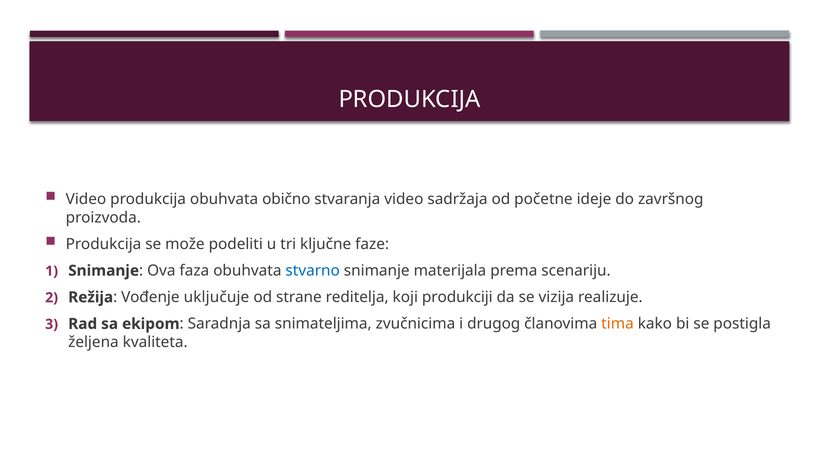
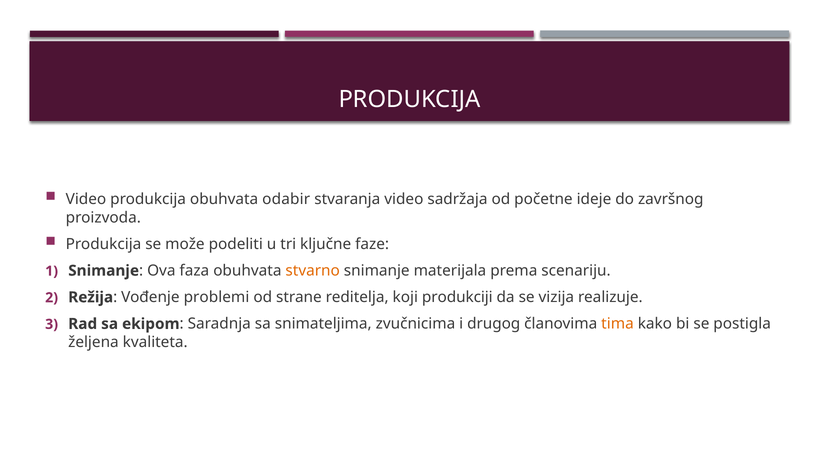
obično: obično -> odabir
stvarno colour: blue -> orange
uključuje: uključuje -> problemi
